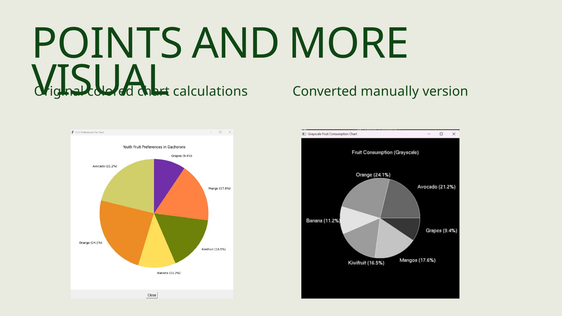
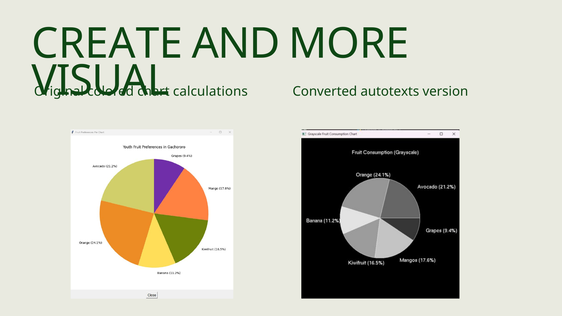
POINTS: POINTS -> CREATE
manually: manually -> autotexts
